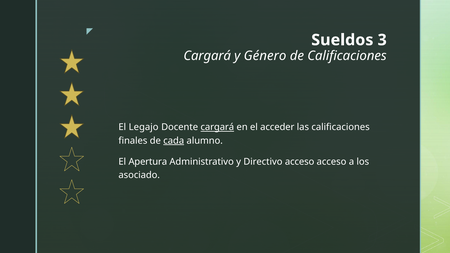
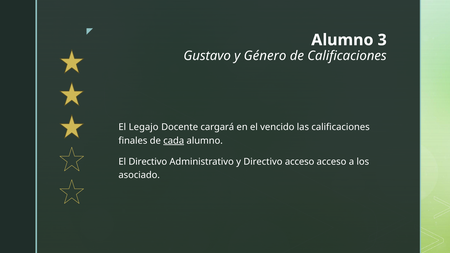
Sueldos at (342, 40): Sueldos -> Alumno
Cargará at (207, 56): Cargará -> Gustavo
cargará at (217, 127) underline: present -> none
acceder: acceder -> vencido
Apertura at (148, 162): Apertura -> Directivo
